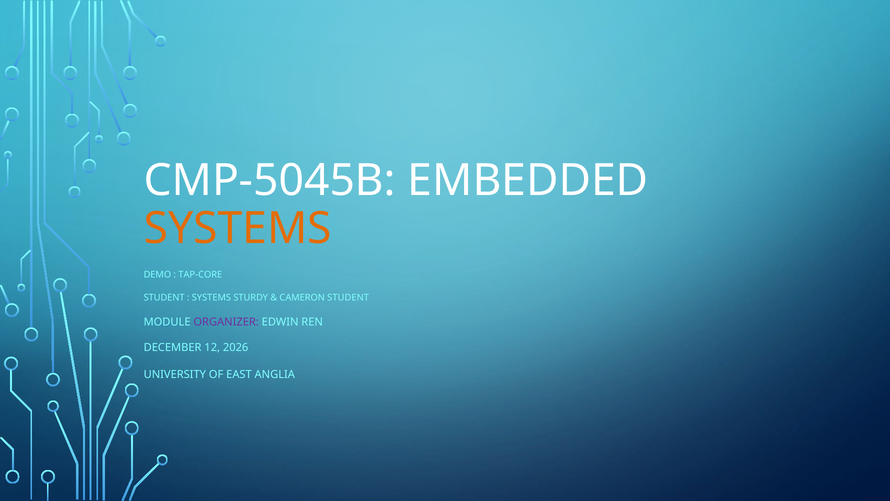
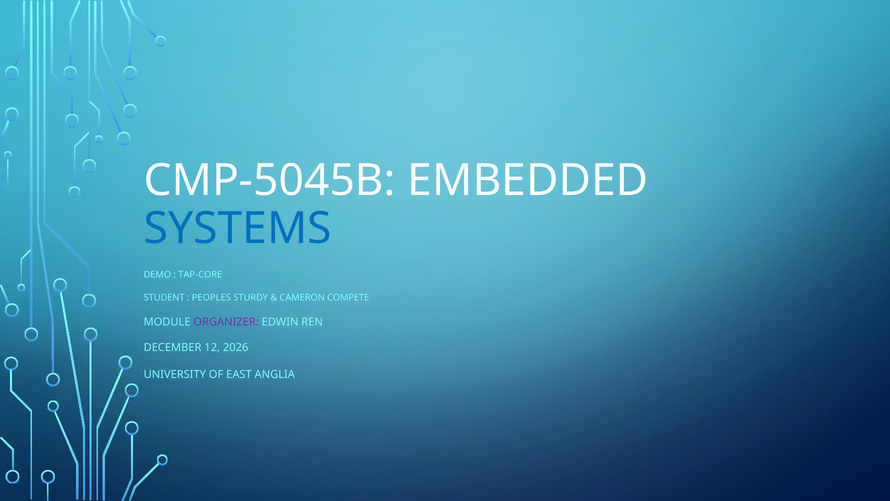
SYSTEMS at (238, 229) colour: orange -> blue
SYSTEMS at (211, 297): SYSTEMS -> PEOPLES
CAMERON STUDENT: STUDENT -> COMPETE
